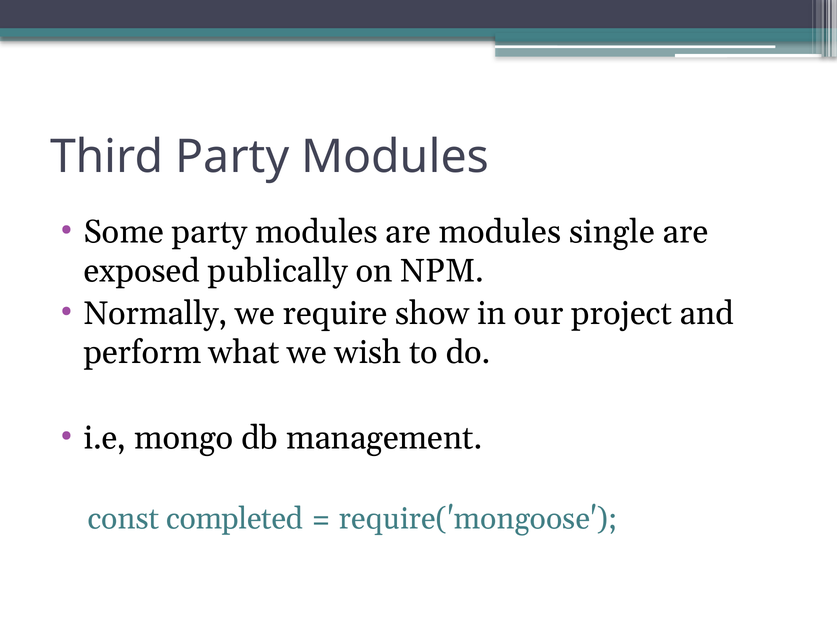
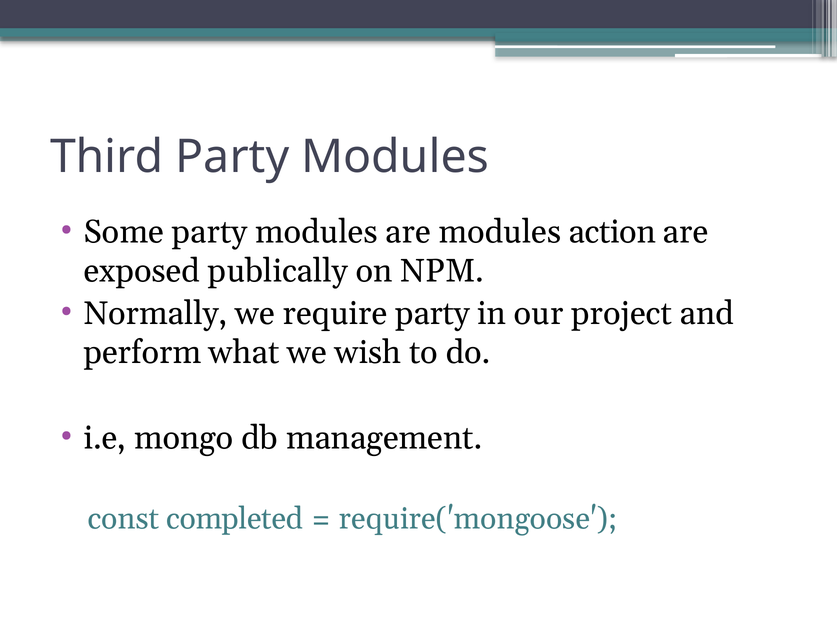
single: single -> action
require show: show -> party
